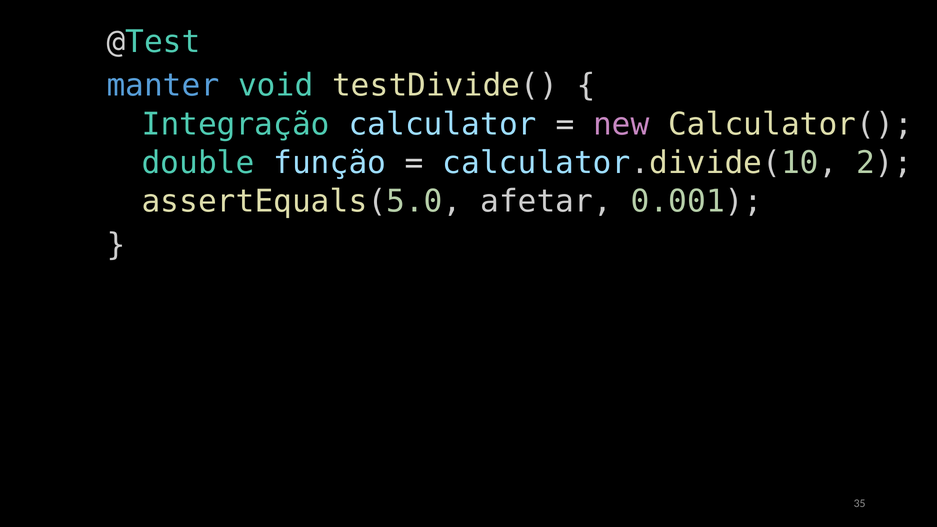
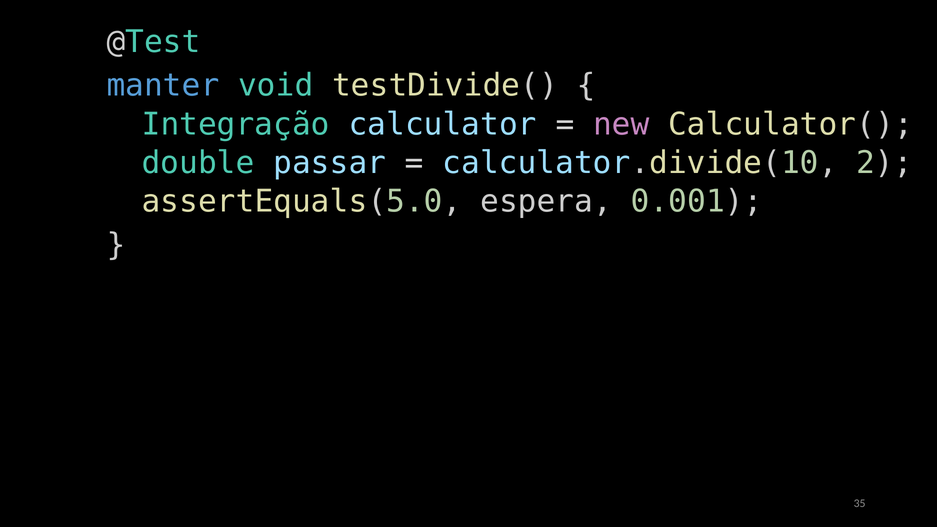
função: função -> passar
afetar: afetar -> espera
